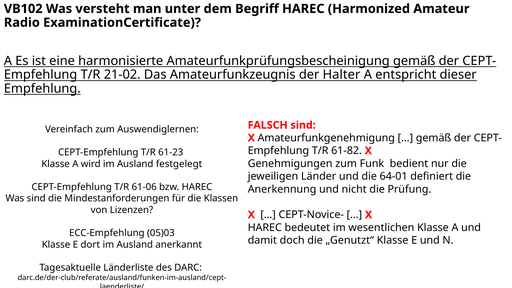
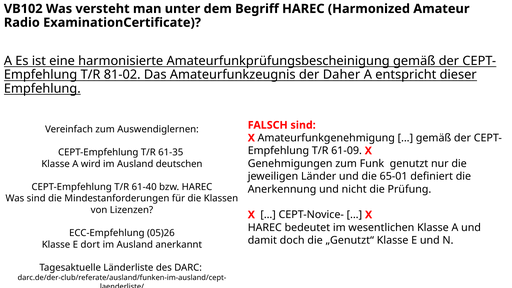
21-02: 21-02 -> 81-02
Halter: Halter -> Daher
61-82: 61-82 -> 61-09
61-23: 61-23 -> 61-35
bedient: bedient -> genutzt
festgelegt: festgelegt -> deutschen
64-01: 64-01 -> 65-01
61-06: 61-06 -> 61-40
05)03: 05)03 -> 05)26
